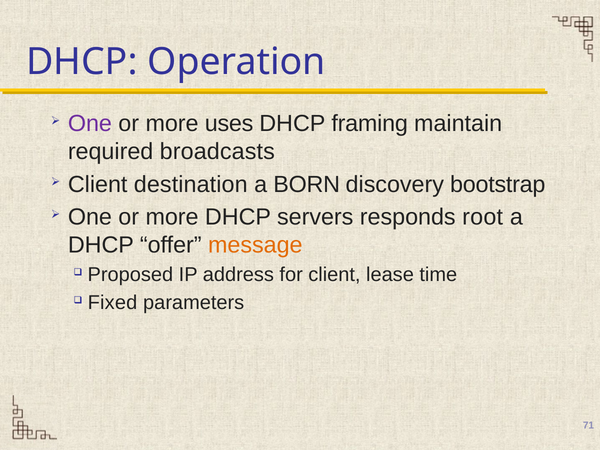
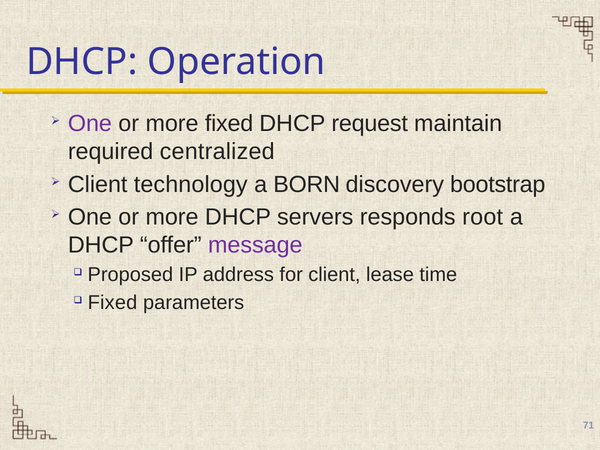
more uses: uses -> fixed
framing: framing -> request
broadcasts: broadcasts -> centralized
destination: destination -> technology
message colour: orange -> purple
